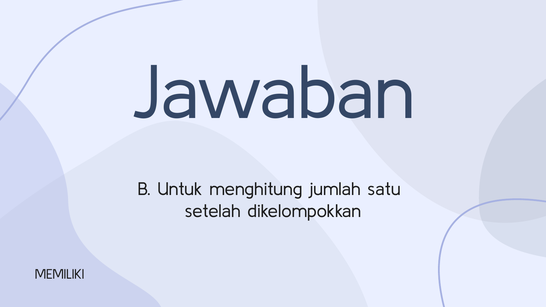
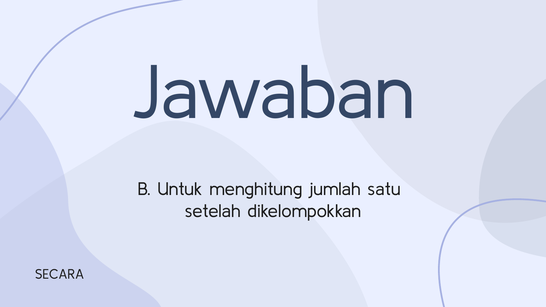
MEMILIKI: MEMILIKI -> SECARA
